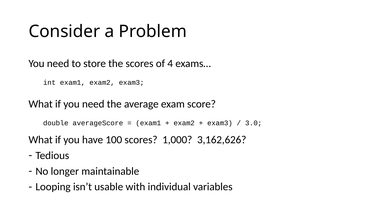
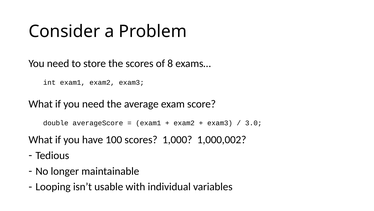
4: 4 -> 8
3,162,626: 3,162,626 -> 1,000,002
